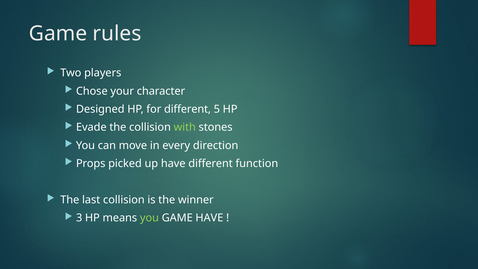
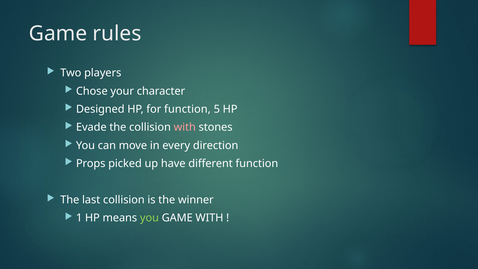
for different: different -> function
with at (185, 127) colour: light green -> pink
3: 3 -> 1
GAME HAVE: HAVE -> WITH
